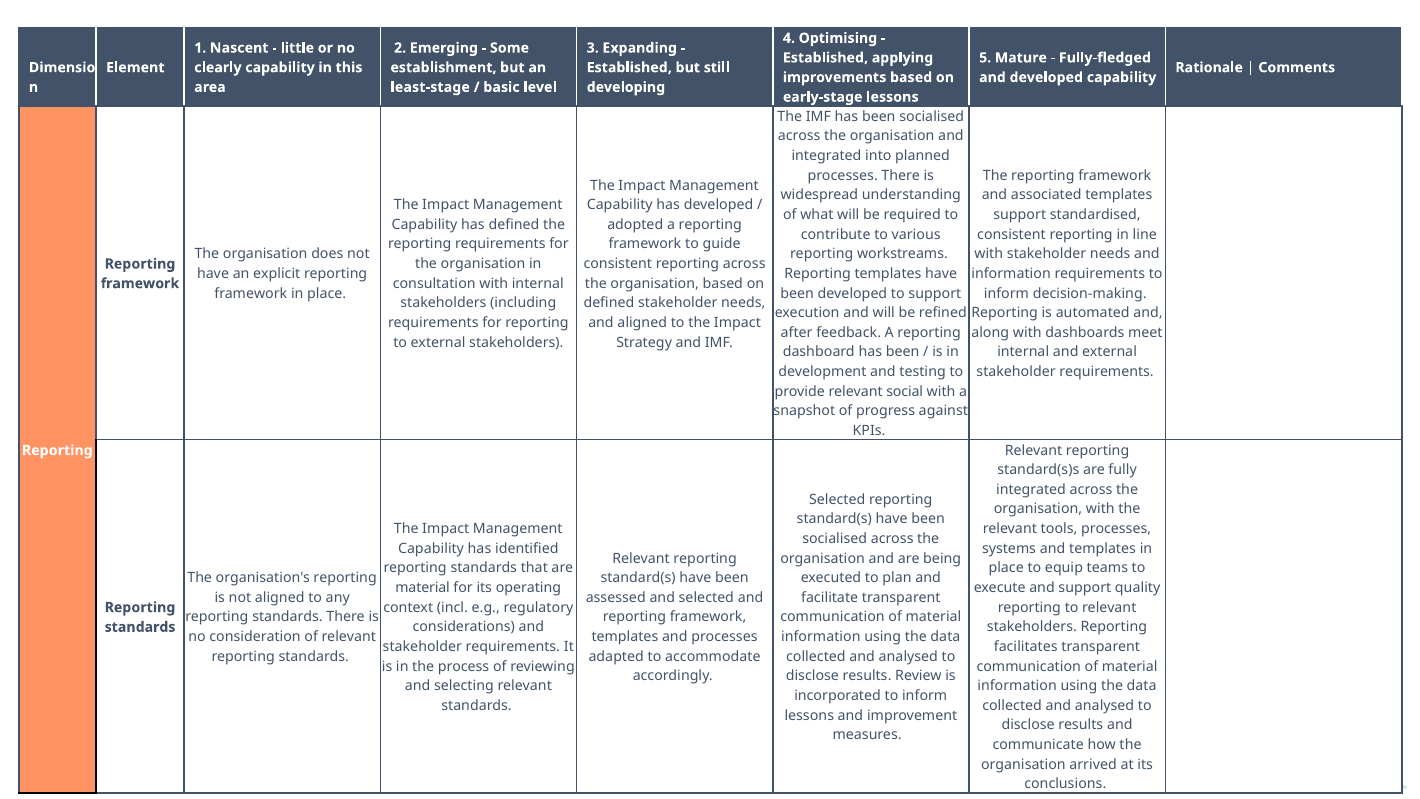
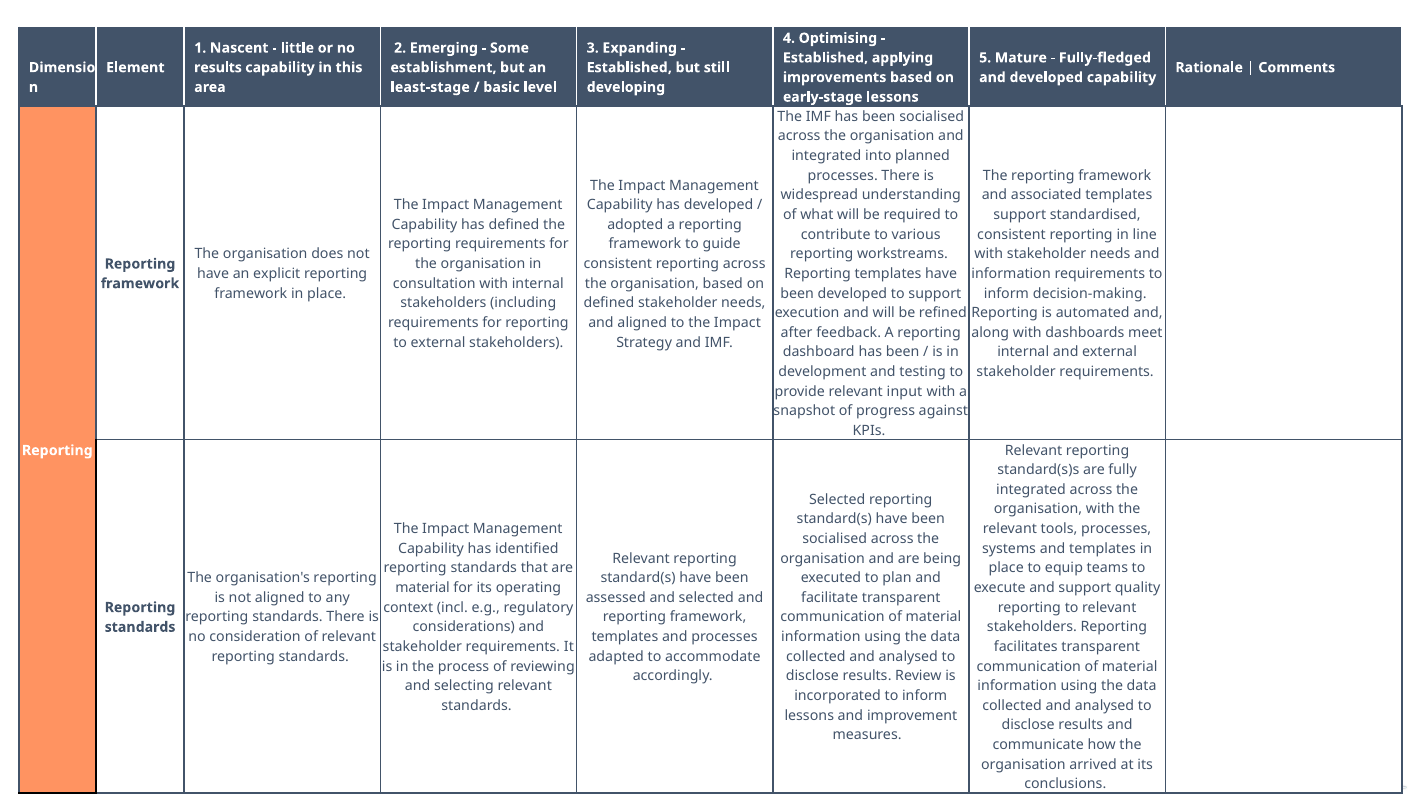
clearly at (218, 68): clearly -> results
social: social -> input
